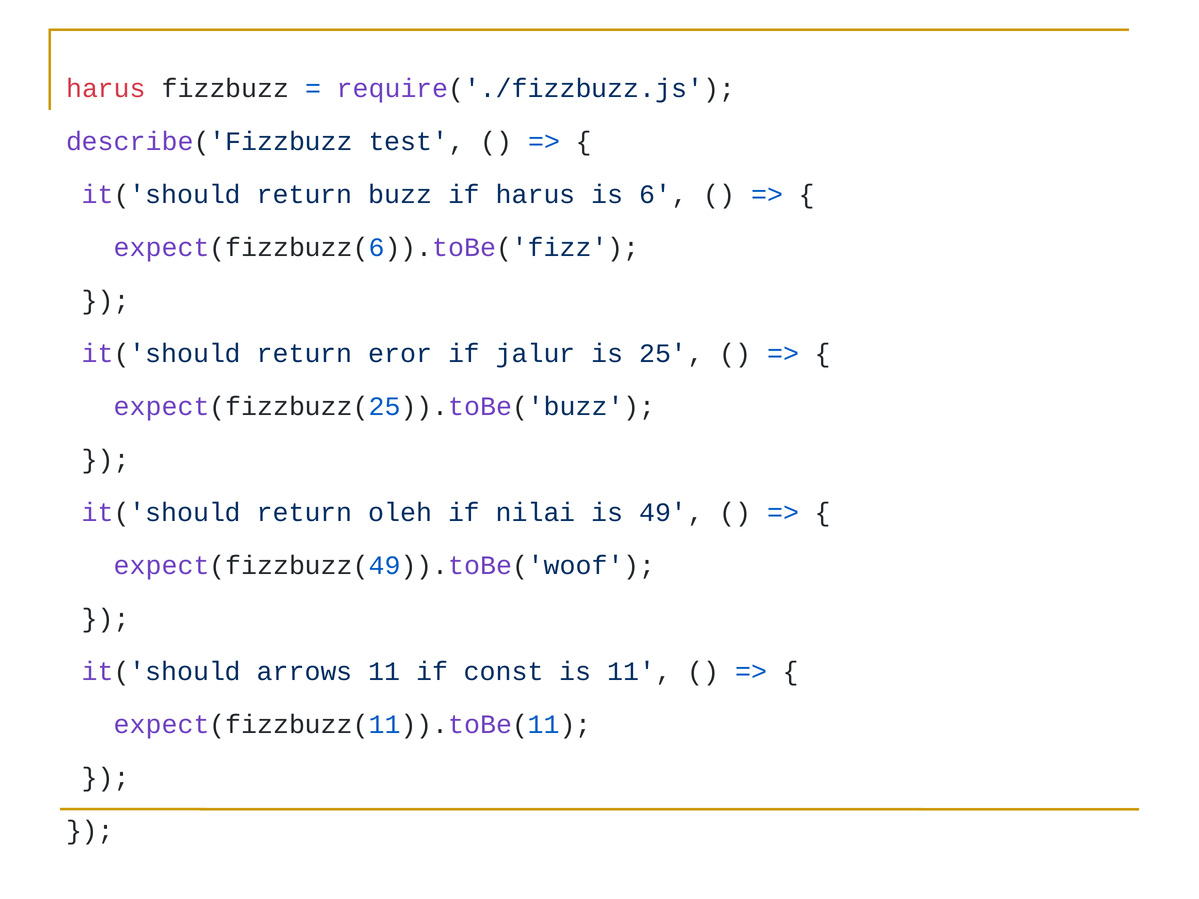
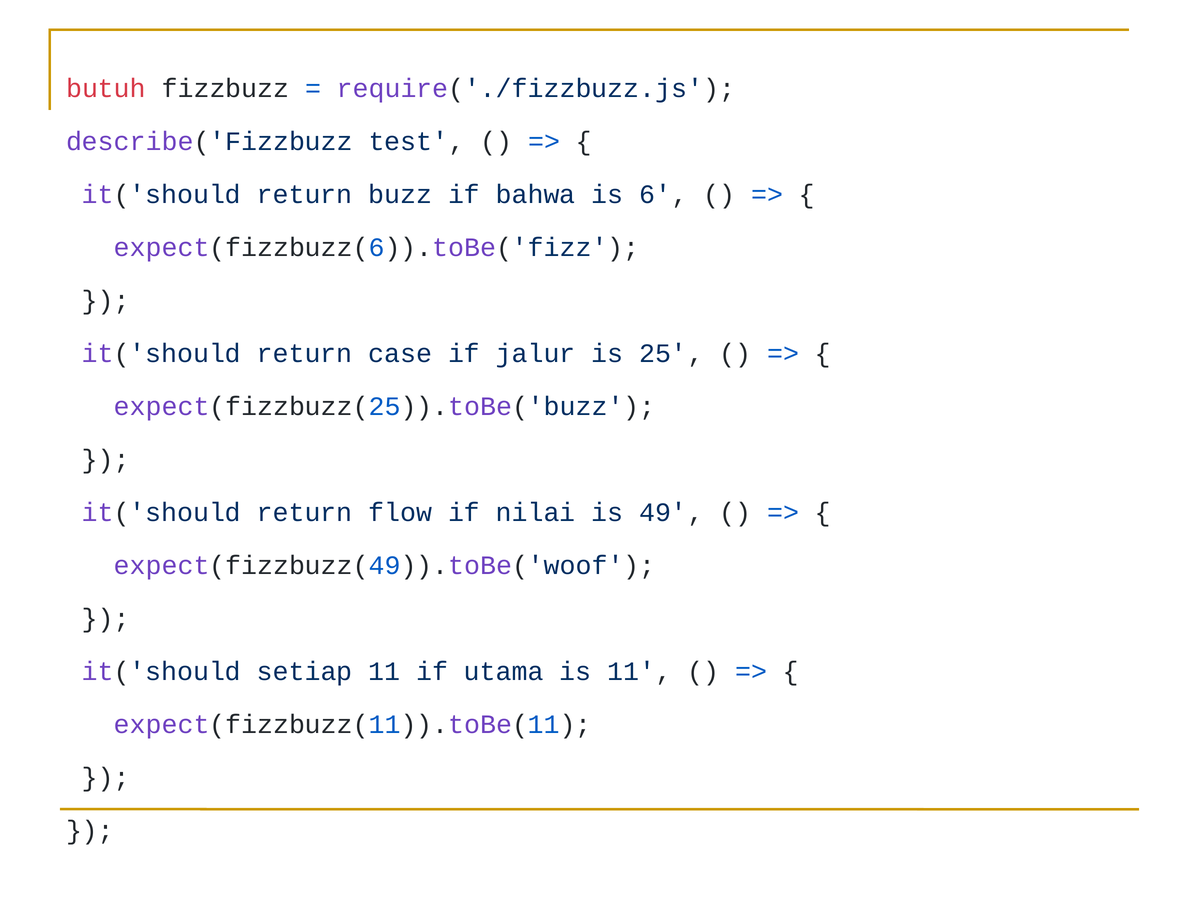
harus at (106, 88): harus -> butuh
if harus: harus -> bahwa
eror: eror -> case
oleh: oleh -> flow
arrows: arrows -> setiap
const: const -> utama
